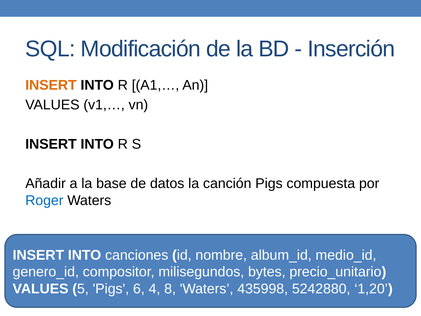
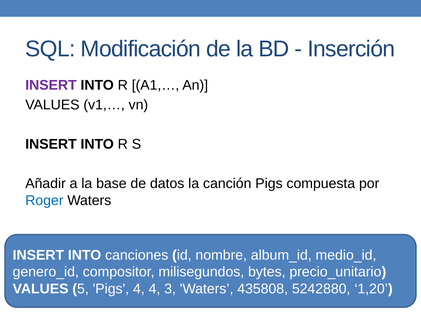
INSERT at (51, 85) colour: orange -> purple
Pigs 6: 6 -> 4
8: 8 -> 3
435998: 435998 -> 435808
